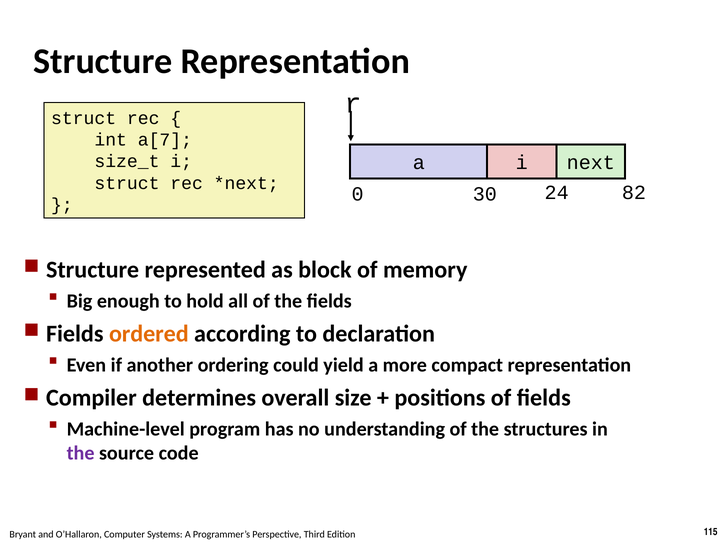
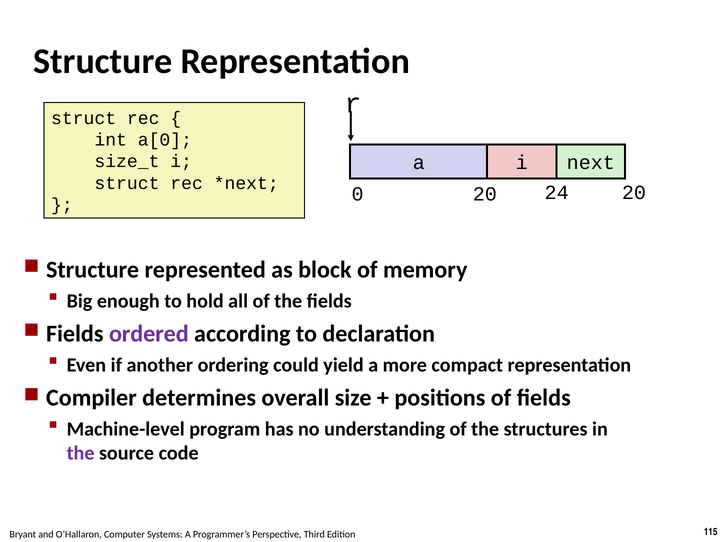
a[7: a[7 -> a[0
0 30: 30 -> 20
24 82: 82 -> 20
ordered colour: orange -> purple
